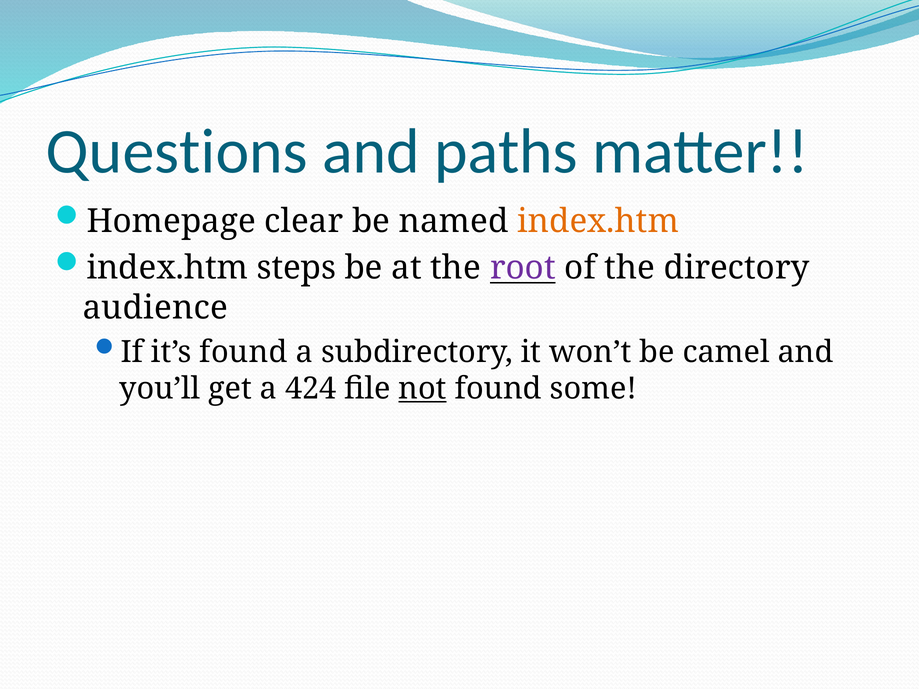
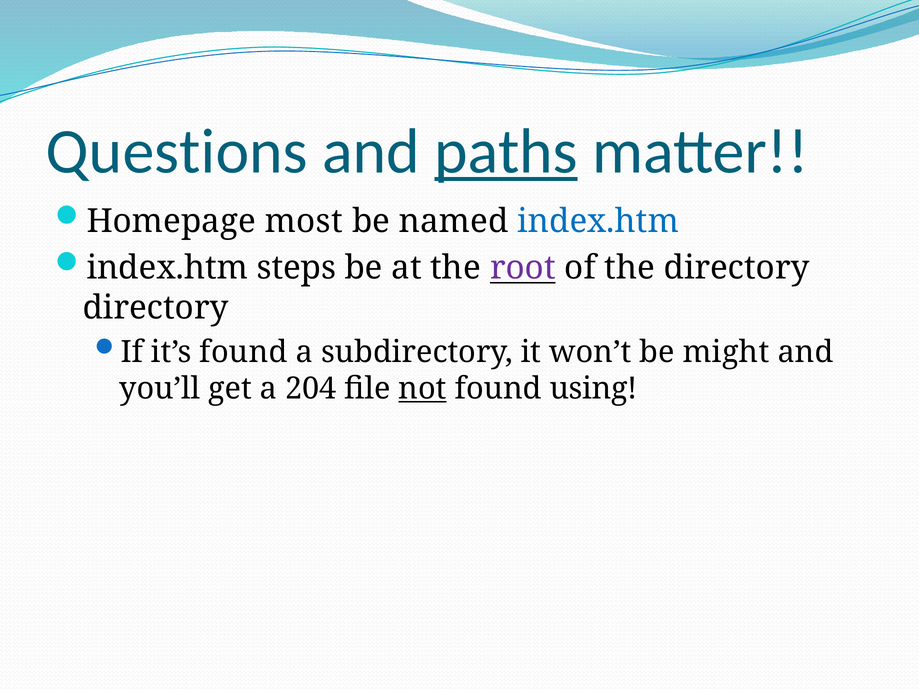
paths underline: none -> present
clear: clear -> most
index.htm at (598, 221) colour: orange -> blue
audience at (155, 308): audience -> directory
camel: camel -> might
424: 424 -> 204
some: some -> using
